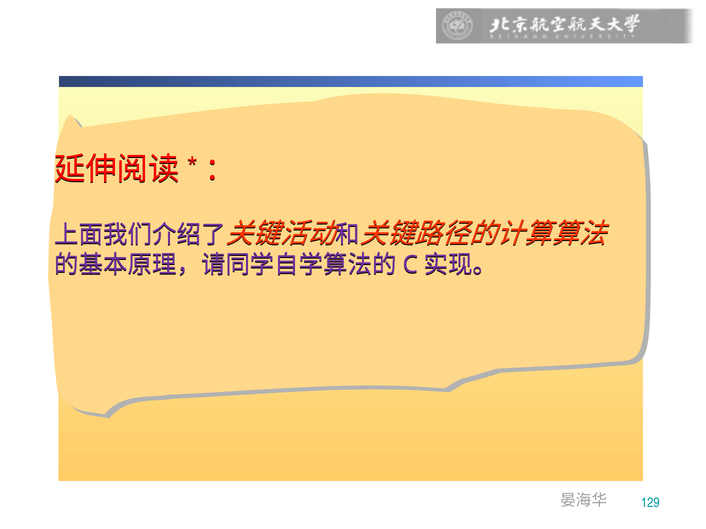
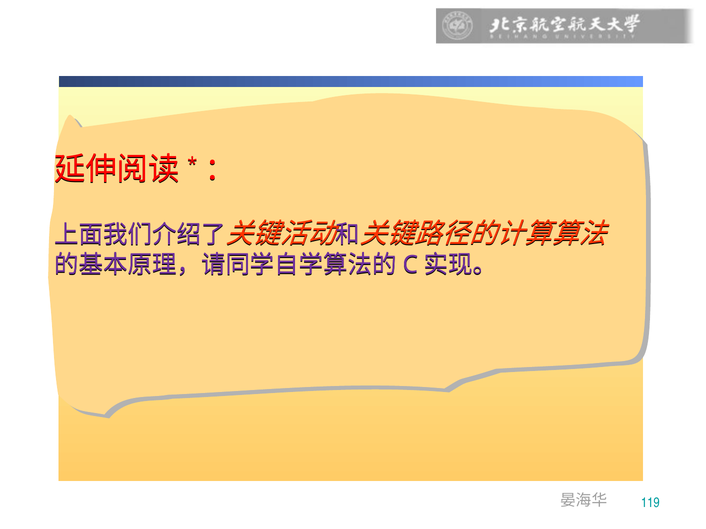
129: 129 -> 119
